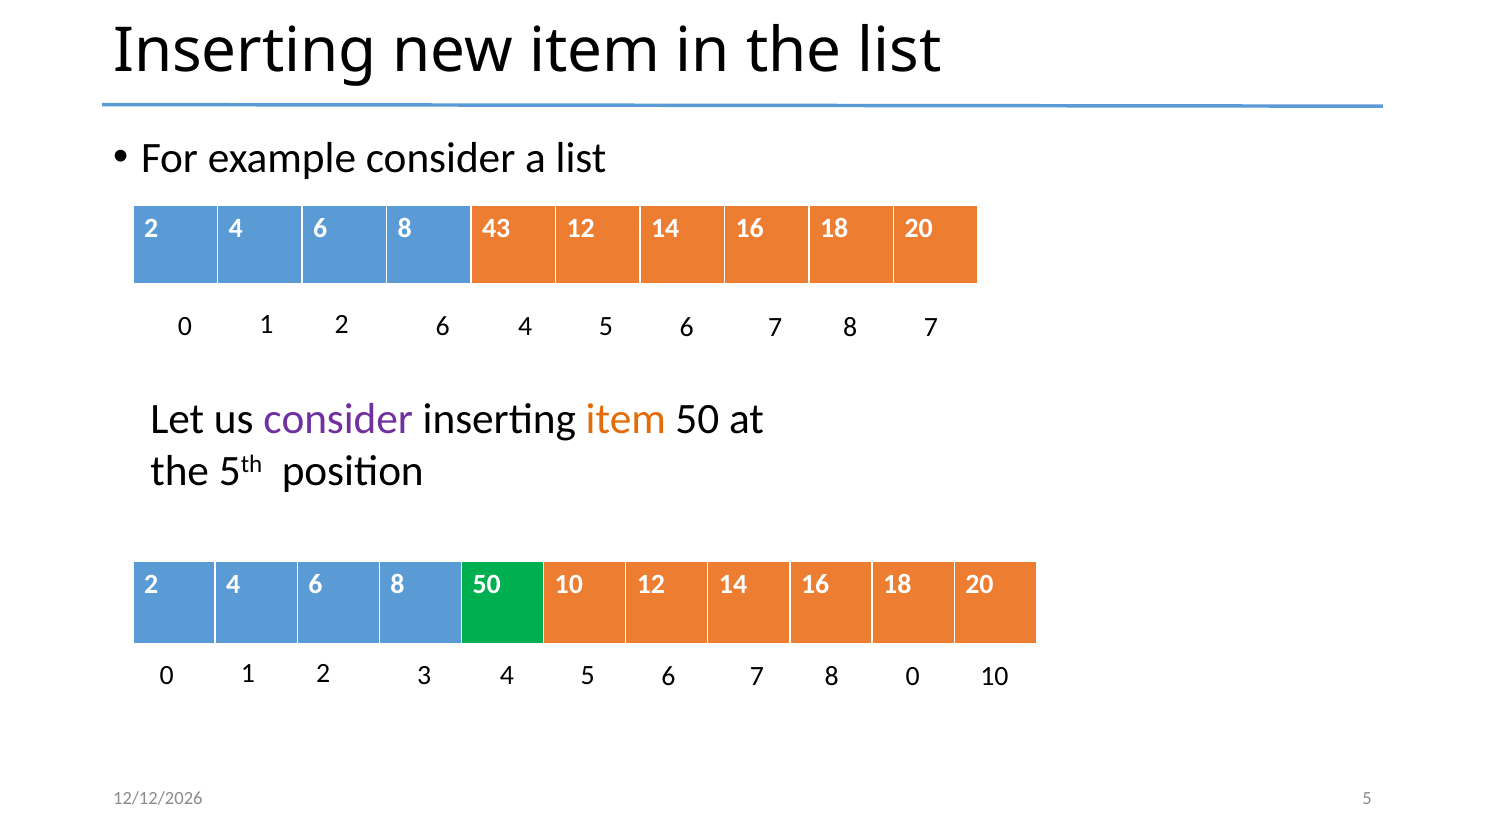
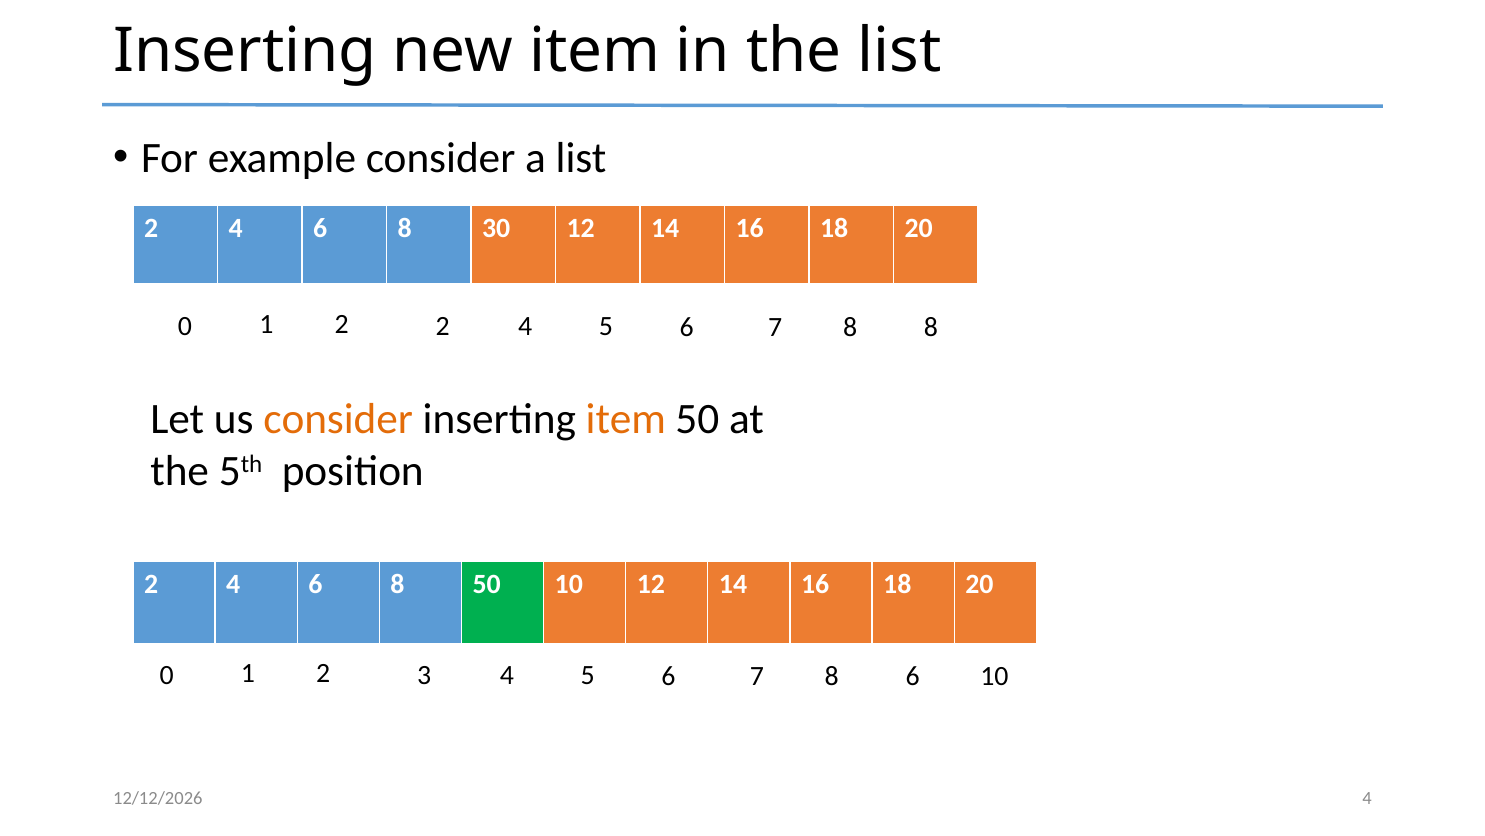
43: 43 -> 30
2 6: 6 -> 2
8 7: 7 -> 8
consider at (338, 419) colour: purple -> orange
8 0: 0 -> 6
5 at (1367, 798): 5 -> 4
